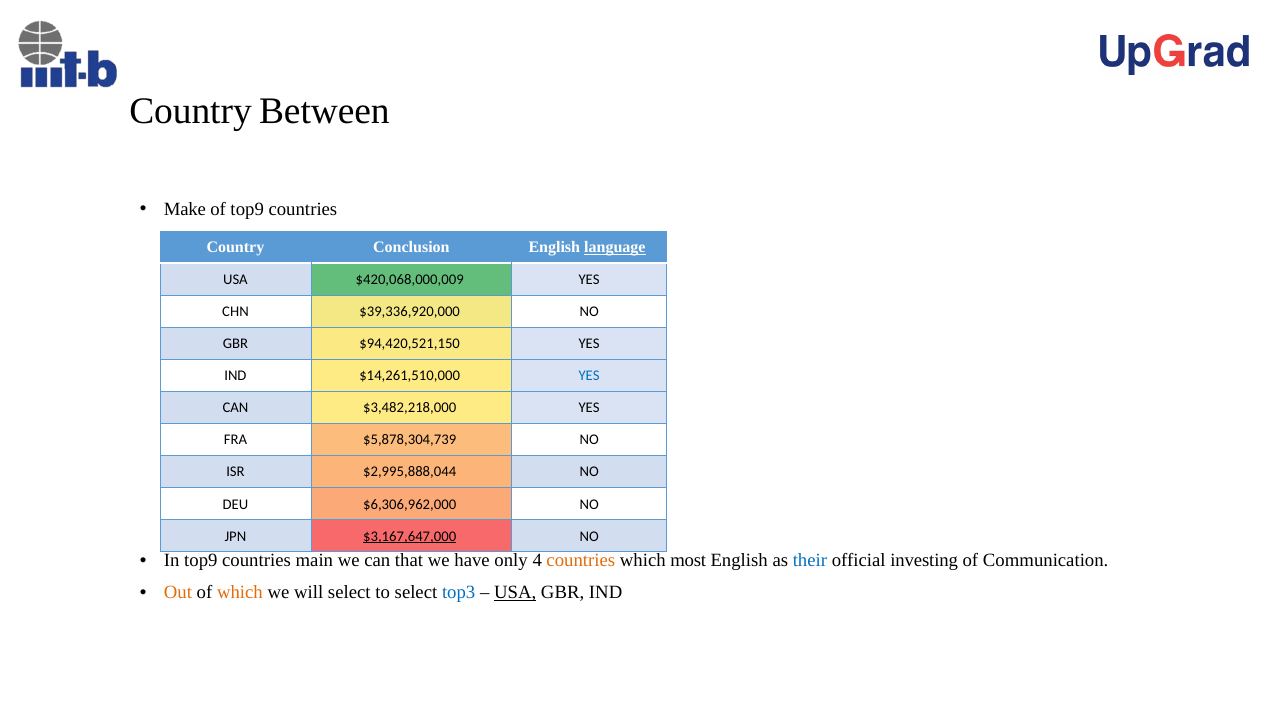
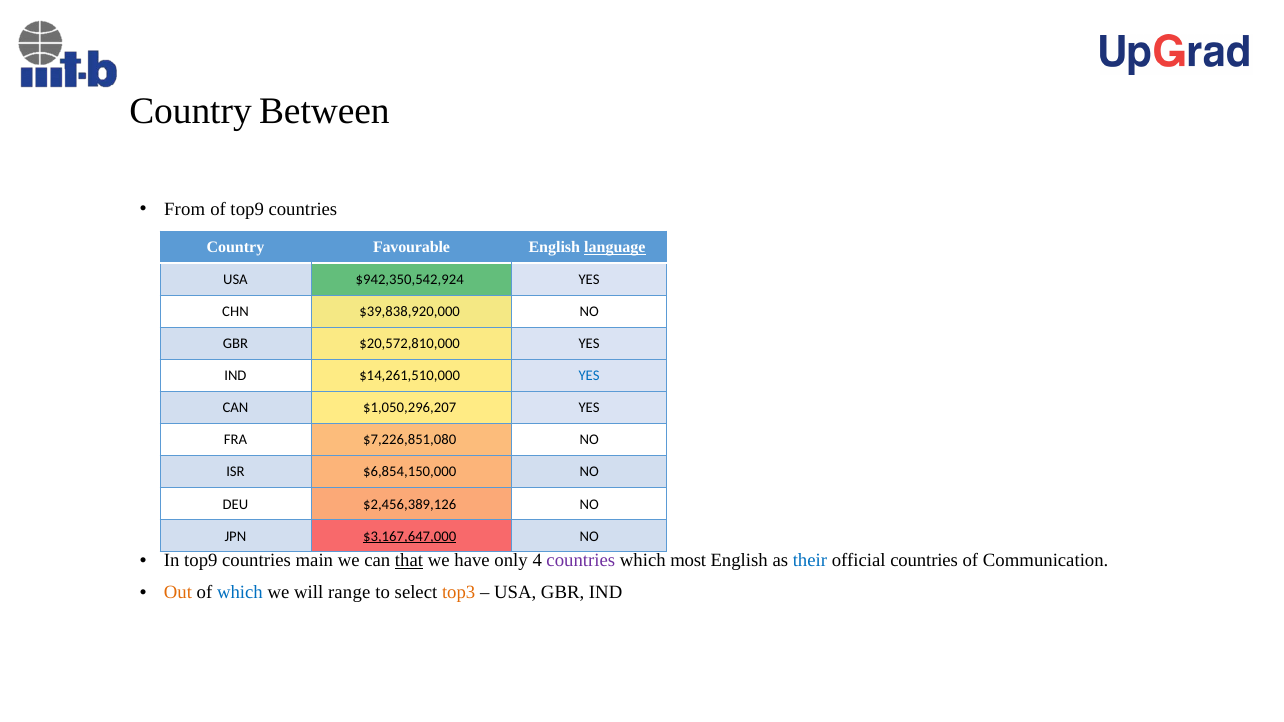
Make: Make -> From
Conclusion: Conclusion -> Favourable
$420,068,000,009: $420,068,000,009 -> $942,350,542,924
$39,336,920,000: $39,336,920,000 -> $39,838,920,000
$94,420,521,150: $94,420,521,150 -> $20,572,810,000
$3,482,218,000: $3,482,218,000 -> $1,050,296,207
$5,878,304,739: $5,878,304,739 -> $7,226,851,080
$2,995,888,044: $2,995,888,044 -> $6,854,150,000
$6,306,962,000: $6,306,962,000 -> $2,456,389,126
that underline: none -> present
countries at (581, 561) colour: orange -> purple
official investing: investing -> countries
which at (240, 593) colour: orange -> blue
will select: select -> range
top3 colour: blue -> orange
USA at (515, 593) underline: present -> none
